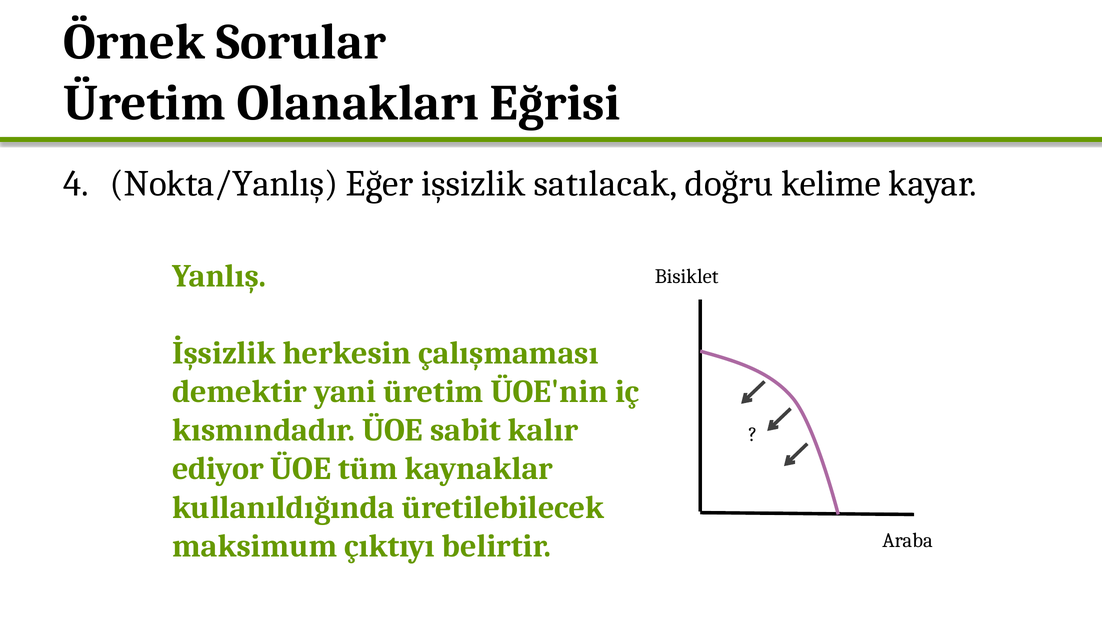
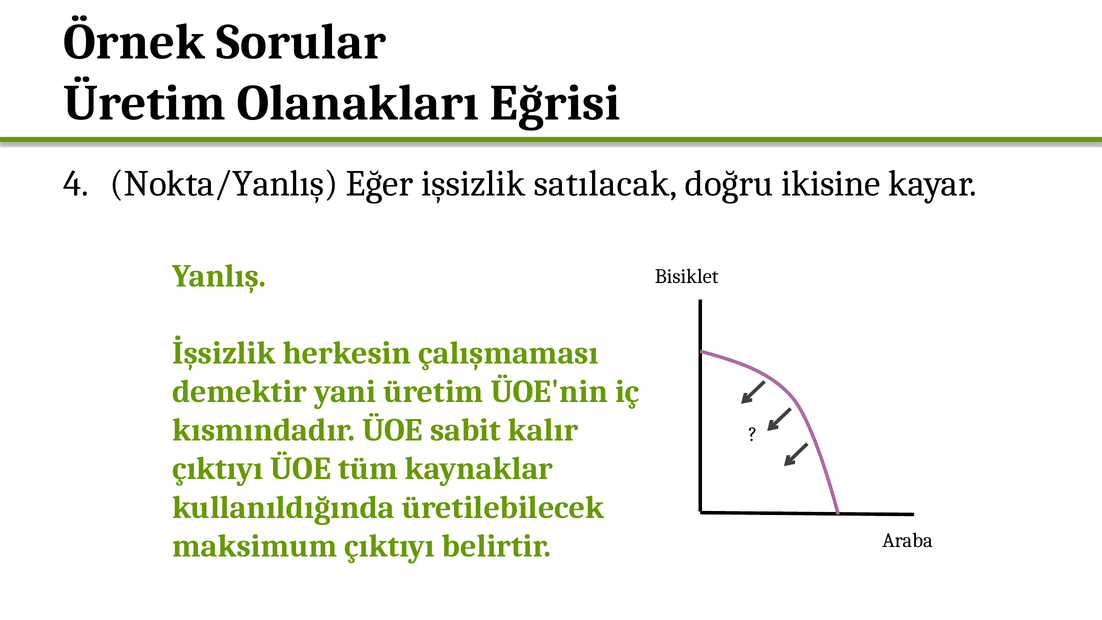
kelime: kelime -> ikisine
ediyor at (218, 469): ediyor -> çıktıyı
